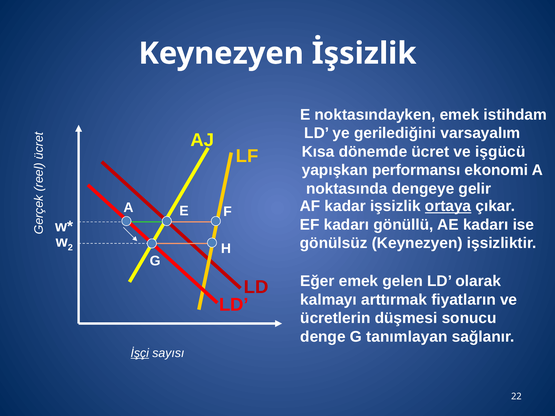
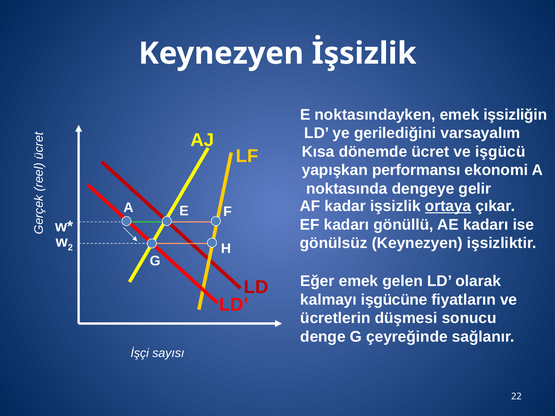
istihdam: istihdam -> işsizliğin
arttırmak: arttırmak -> işgücüne
tanımlayan: tanımlayan -> çeyreğinde
İşçi underline: present -> none
